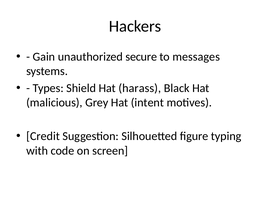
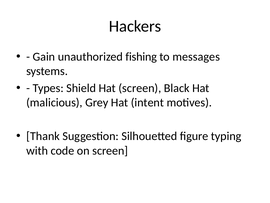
secure: secure -> fishing
Hat harass: harass -> screen
Credit: Credit -> Thank
